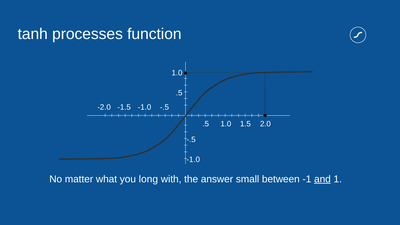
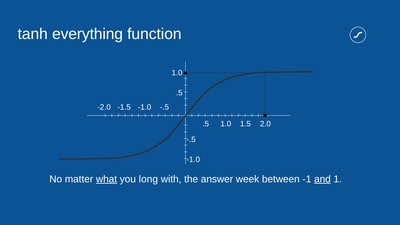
processes: processes -> everything
what underline: none -> present
small: small -> week
